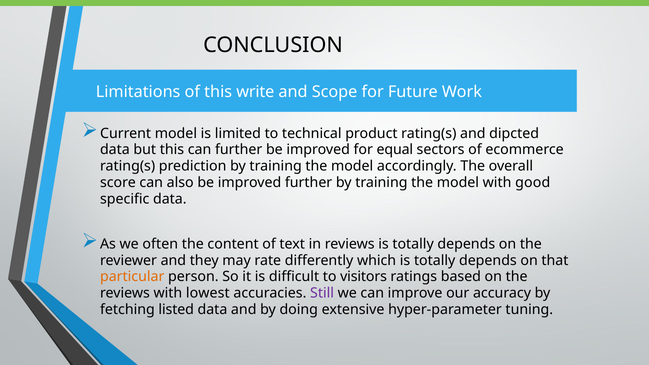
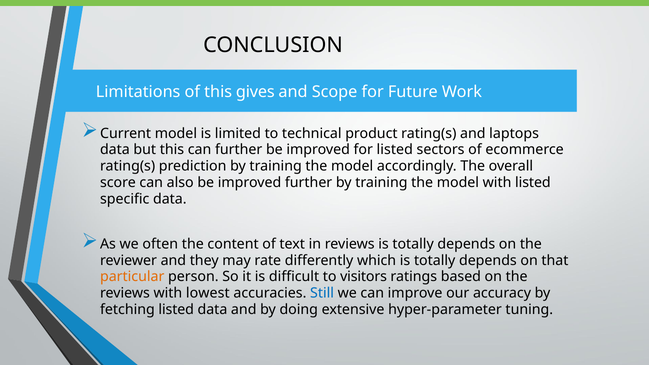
write: write -> gives
dipcted: dipcted -> laptops
for equal: equal -> listed
with good: good -> listed
Still colour: purple -> blue
